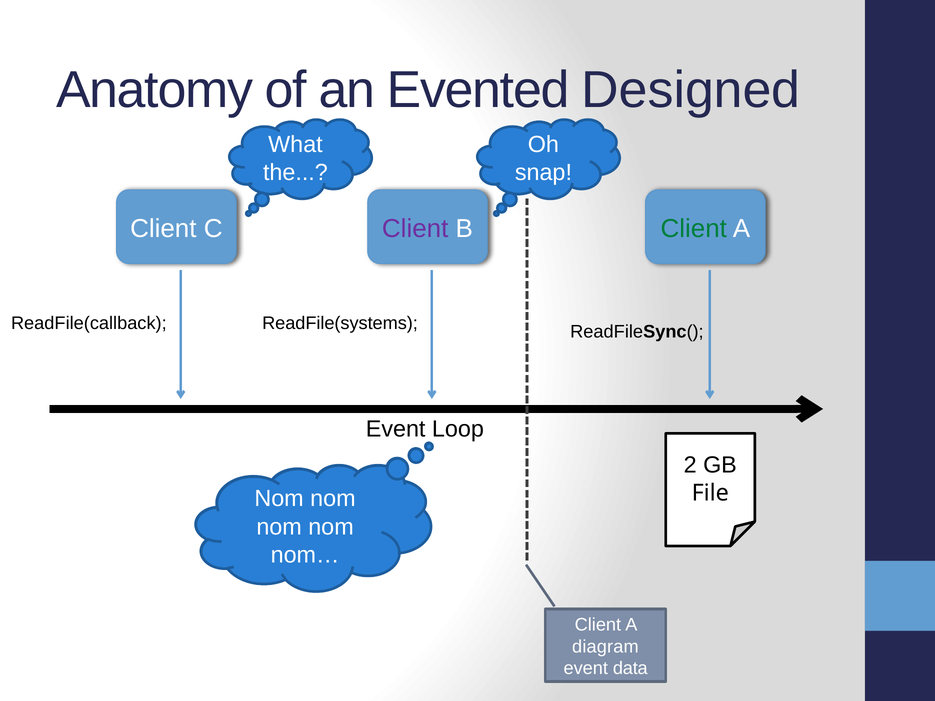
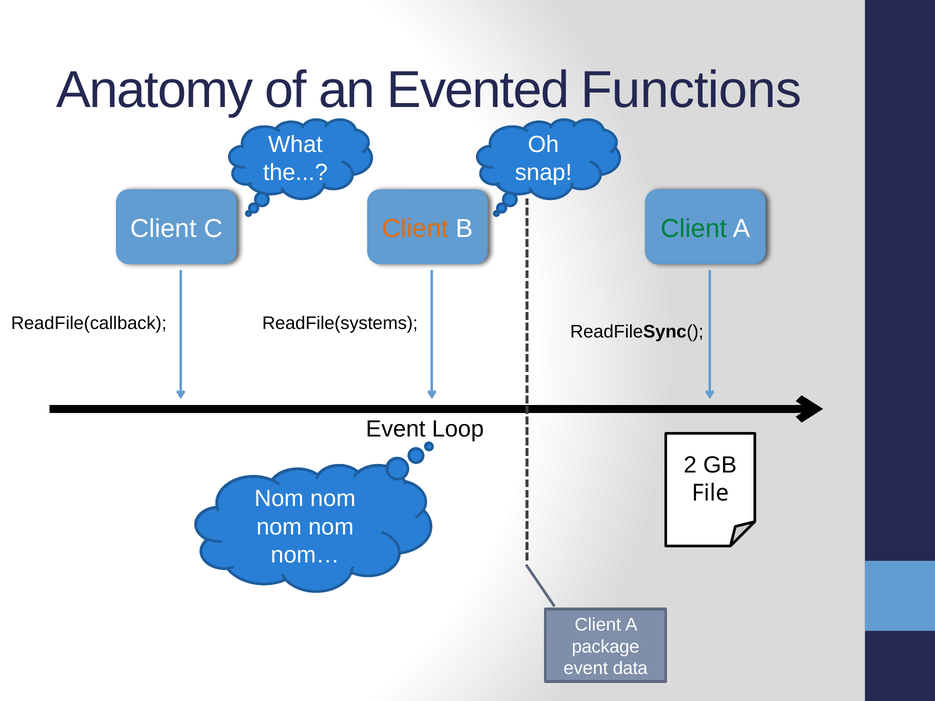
Designed: Designed -> Functions
Client at (415, 229) colour: purple -> orange
diagram: diagram -> package
